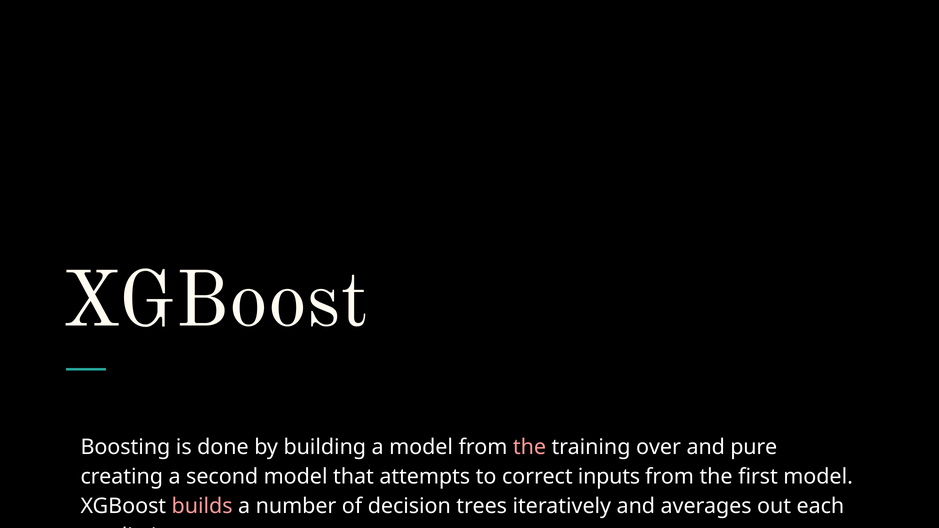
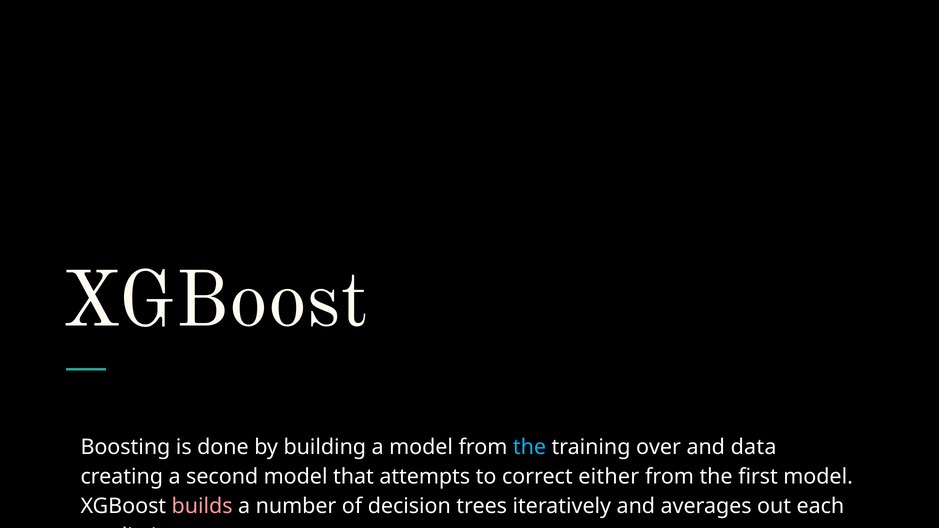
the at (529, 447) colour: pink -> light blue
pure: pure -> data
inputs: inputs -> either
